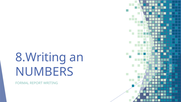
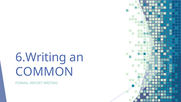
8.Writing: 8.Writing -> 6.Writing
NUMBERS: NUMBERS -> COMMON
